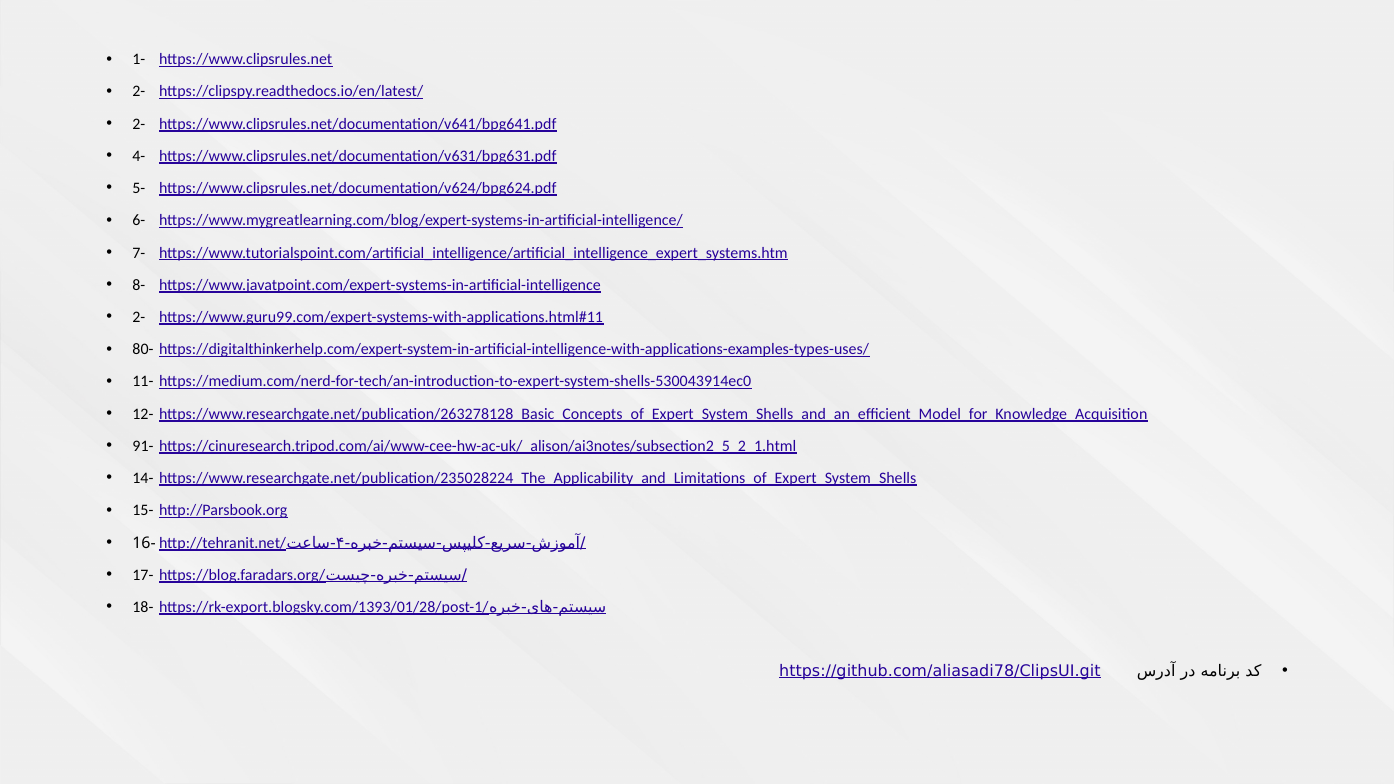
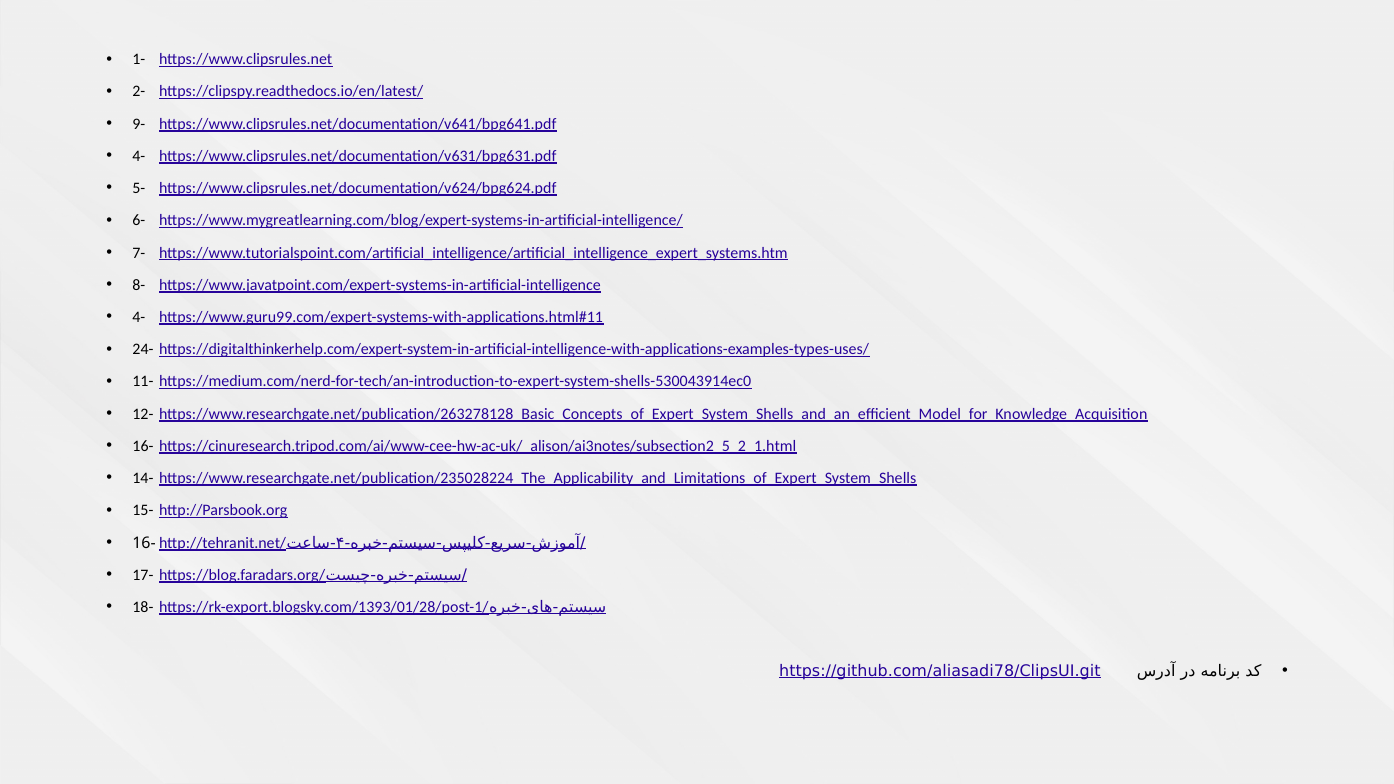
2- at (139, 124): 2- -> 9-
2- at (139, 317): 2- -> 4-
80-: 80- -> 24-
91-: 91- -> 16-
